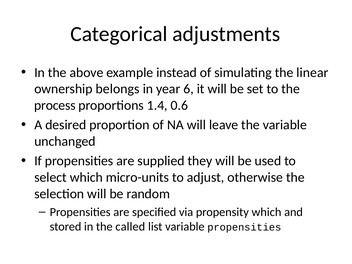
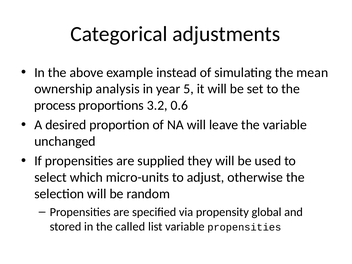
linear: linear -> mean
belongs: belongs -> analysis
6: 6 -> 5
1.4: 1.4 -> 3.2
propensity which: which -> global
